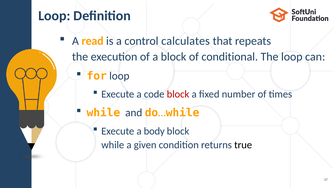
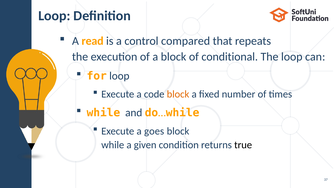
calculates: calculates -> compared
block at (178, 94) colour: red -> orange
body: body -> goes
